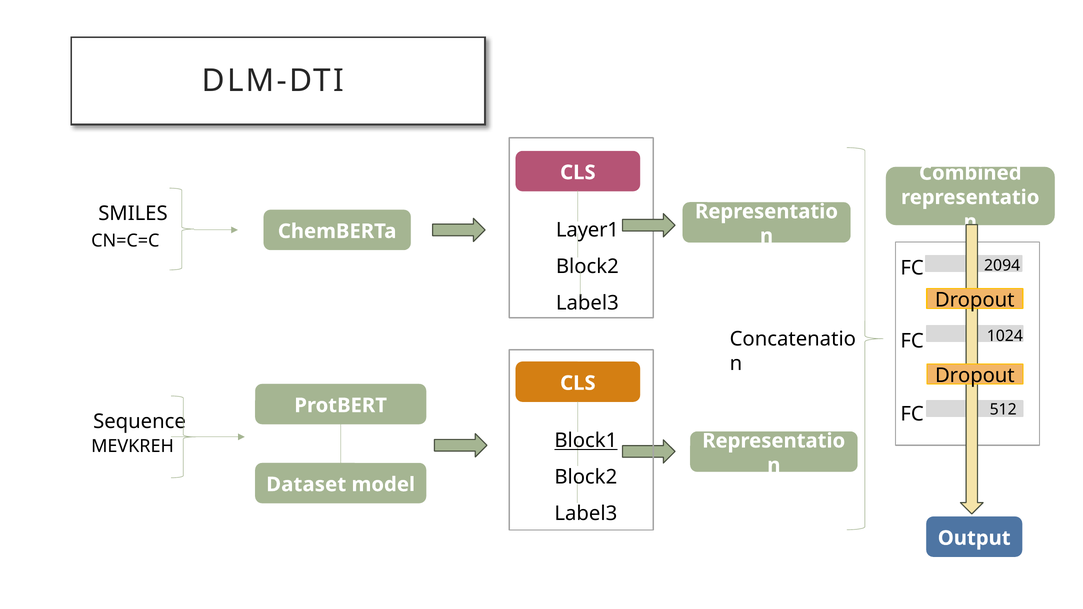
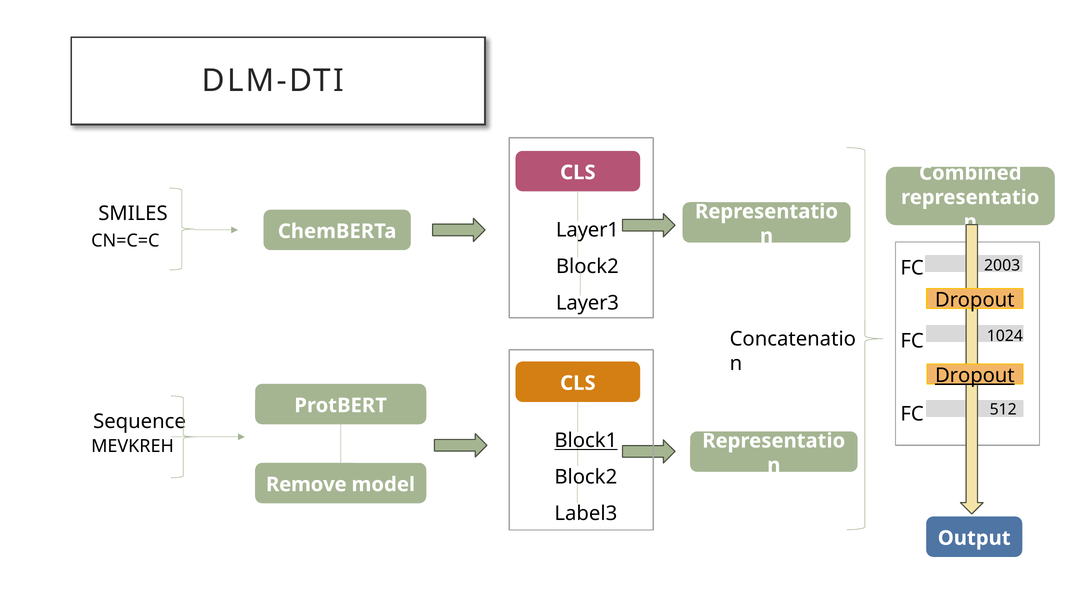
2094: 2094 -> 2003
Label3 at (587, 303): Label3 -> Layer3
Dropout at (975, 376) underline: none -> present
Dataset: Dataset -> Remove
